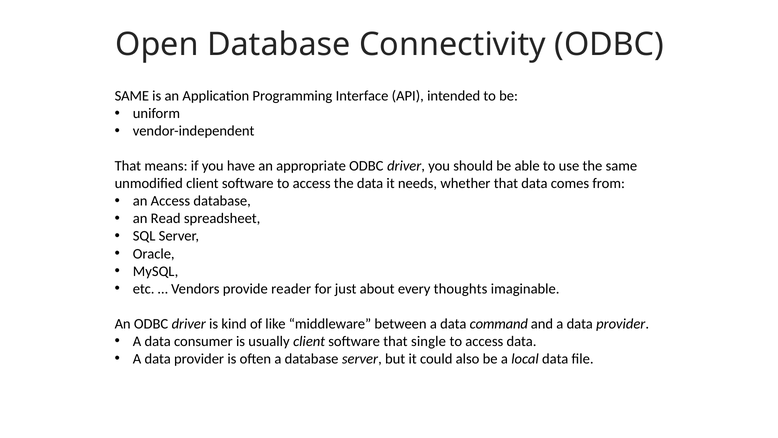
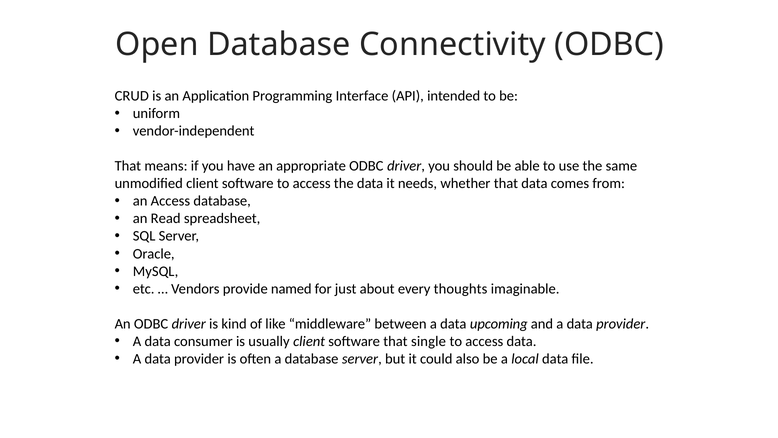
SAME at (132, 96): SAME -> CRUD
reader: reader -> named
command: command -> upcoming
